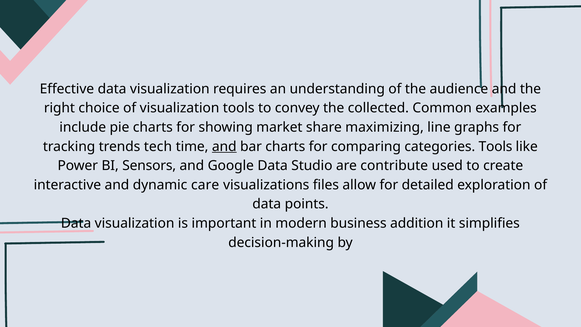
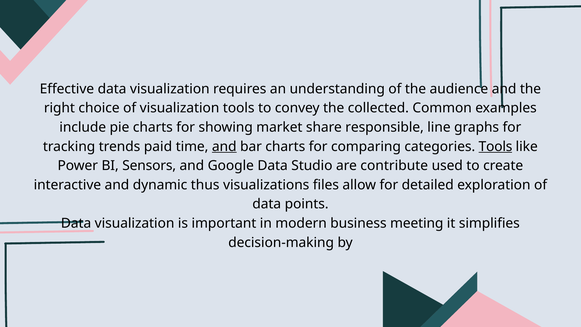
maximizing: maximizing -> responsible
tech: tech -> paid
Tools at (496, 146) underline: none -> present
care: care -> thus
addition: addition -> meeting
